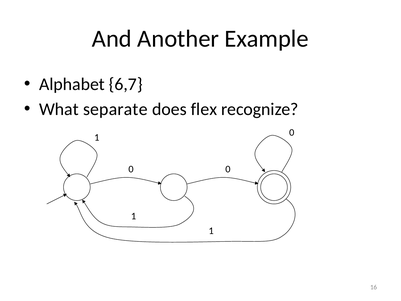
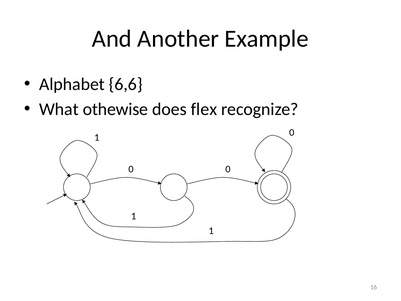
6,7: 6,7 -> 6,6
separate: separate -> othewise
